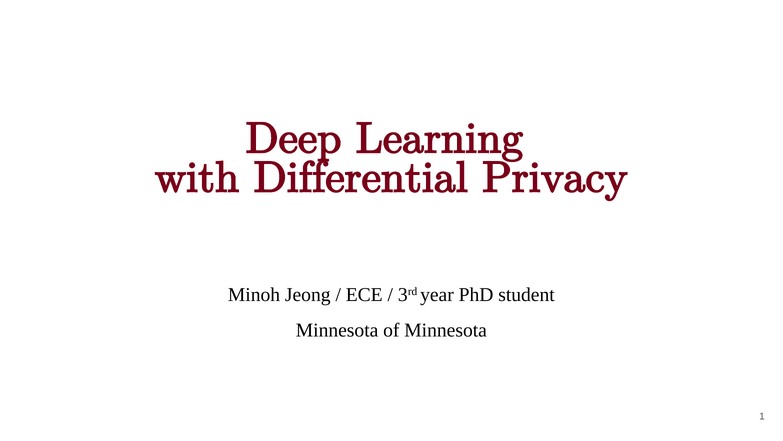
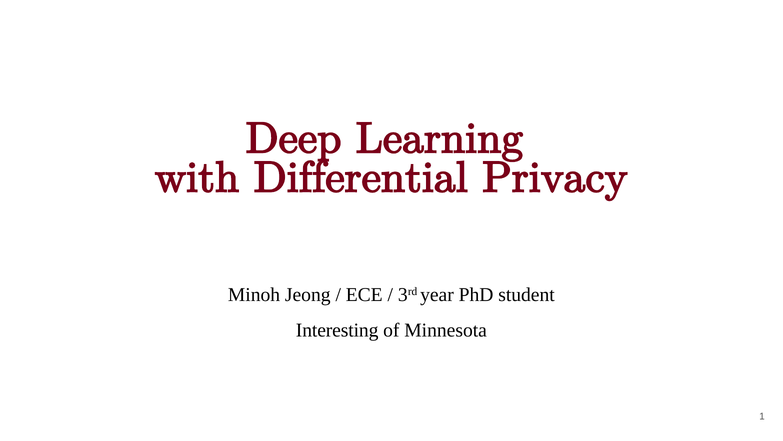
Minnesota at (337, 330): Minnesota -> Interesting
